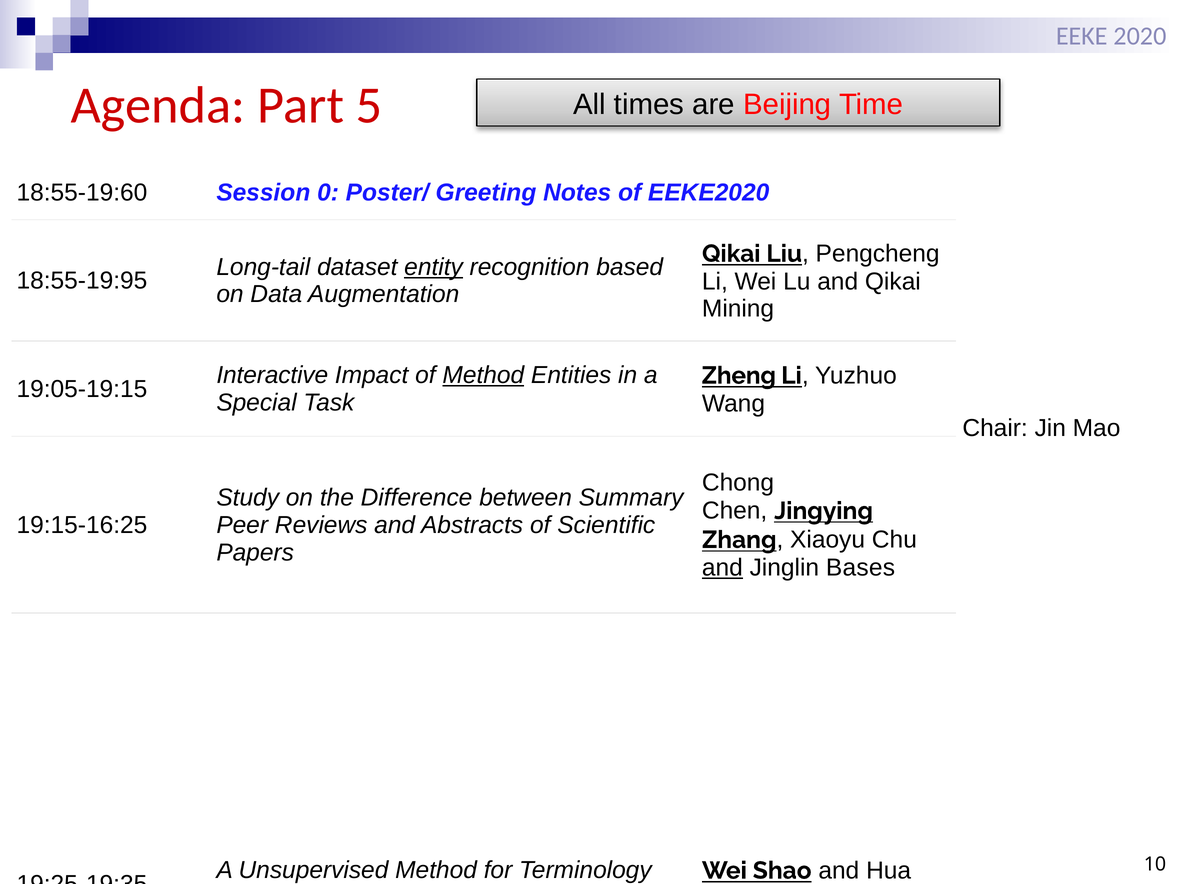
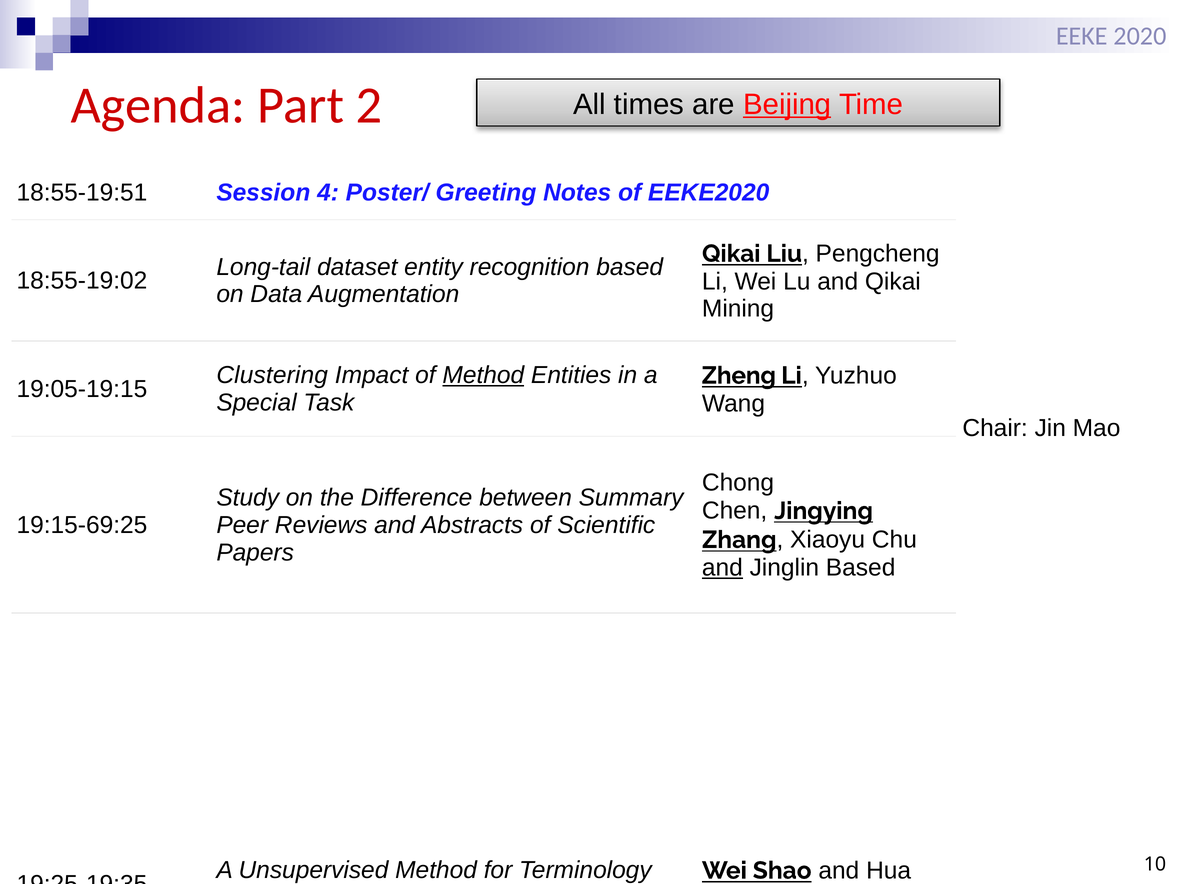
5: 5 -> 2
Beijing underline: none -> present
18:55-19:60: 18:55-19:60 -> 18:55-19:51
0: 0 -> 4
entity underline: present -> none
18:55-19:95: 18:55-19:95 -> 18:55-19:02
Interactive: Interactive -> Clustering
19:15-16:25: 19:15-16:25 -> 19:15-69:25
Jinglin Bases: Bases -> Based
